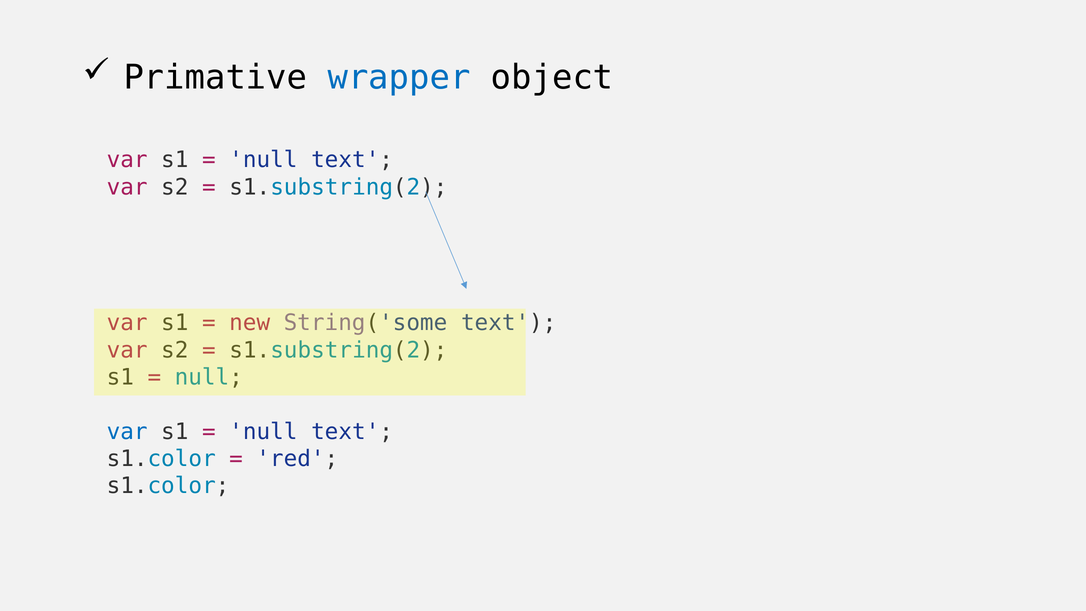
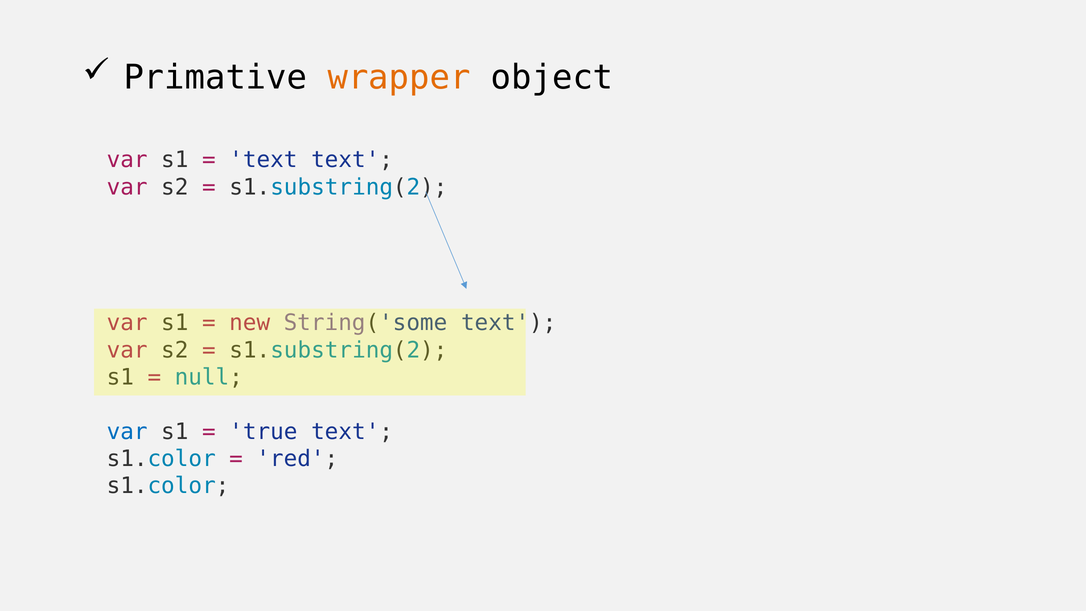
wrapper colour: blue -> orange
null at (263, 160): null -> text
null at (263, 432): null -> true
